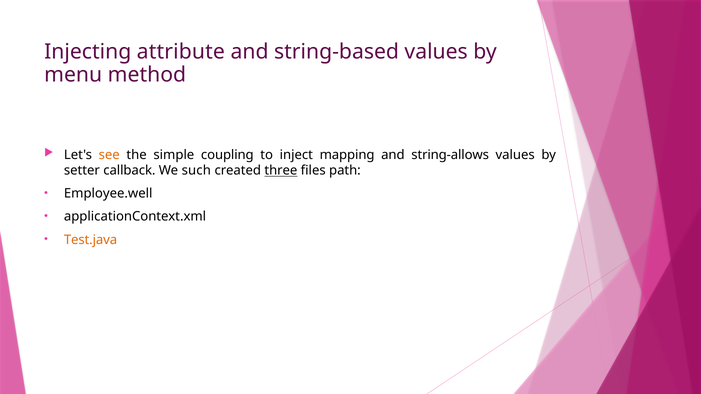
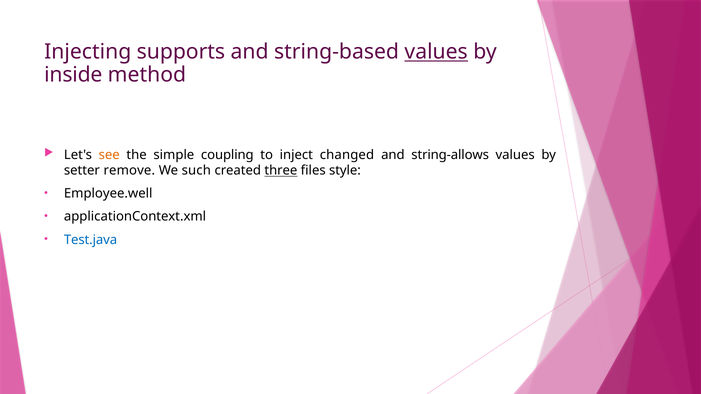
attribute: attribute -> supports
values at (436, 52) underline: none -> present
menu: menu -> inside
mapping: mapping -> changed
callback: callback -> remove
path: path -> style
Test.java colour: orange -> blue
